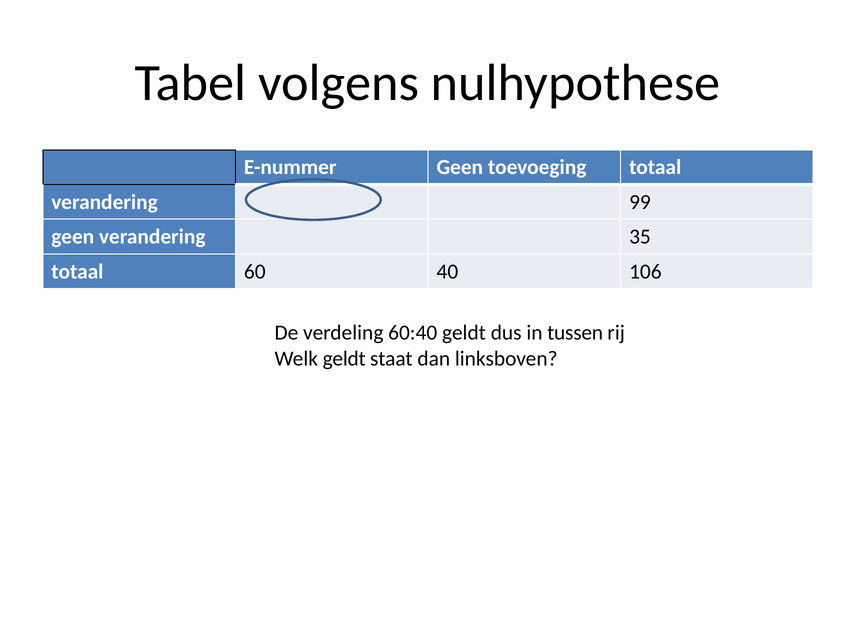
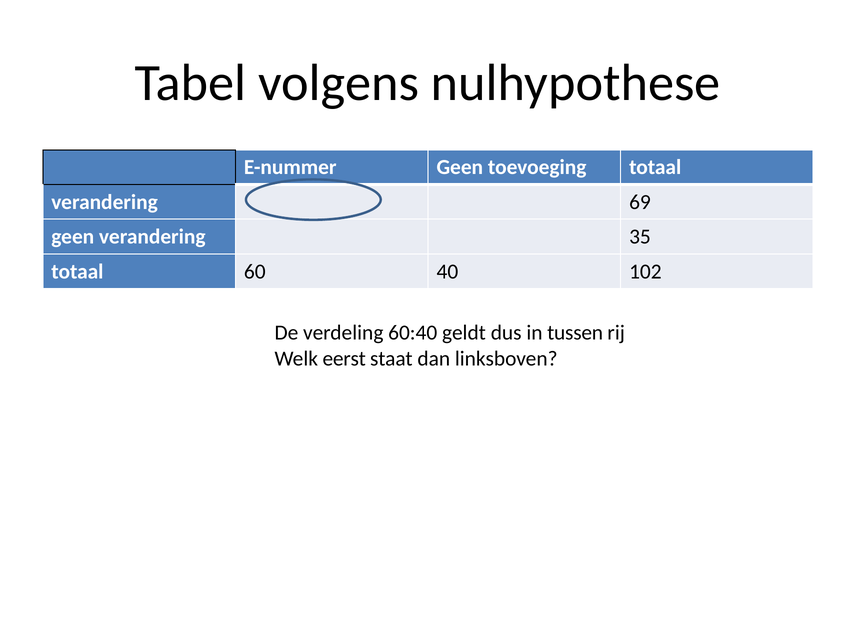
99: 99 -> 69
106: 106 -> 102
Welk geldt: geldt -> eerst
